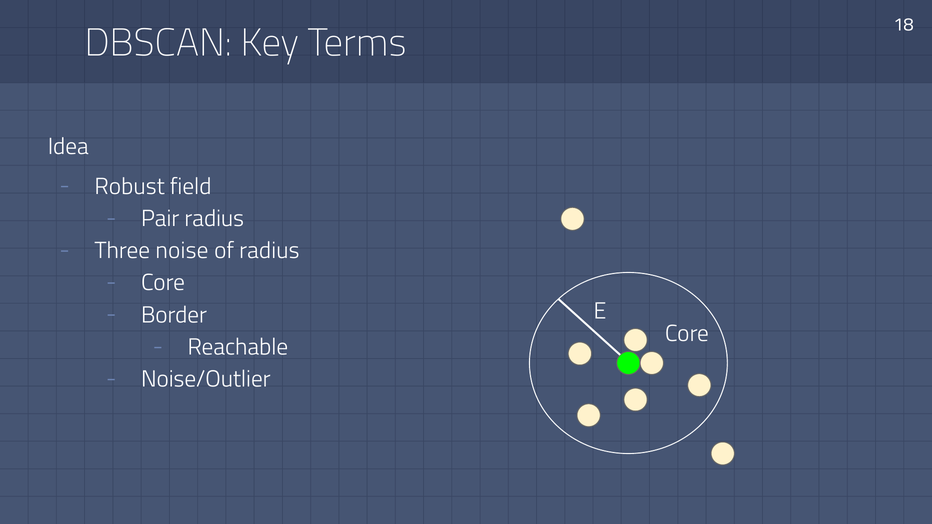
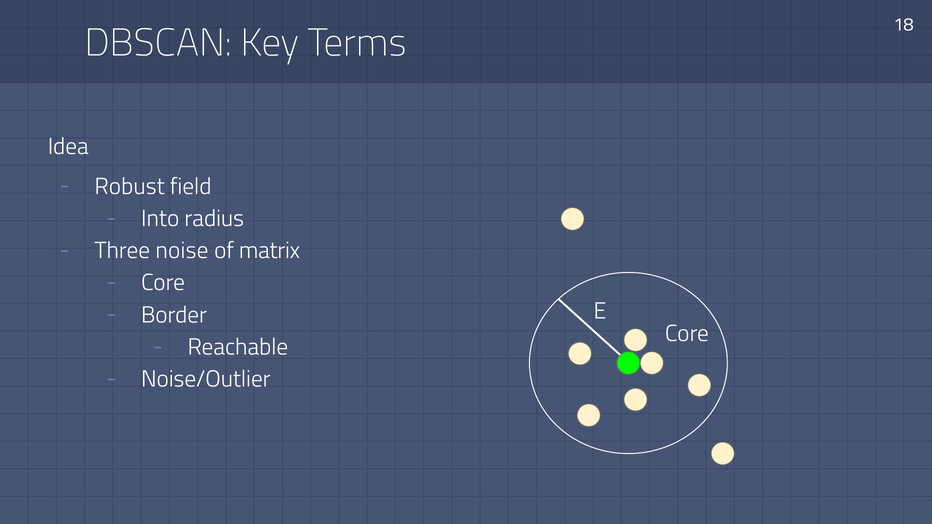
Pair: Pair -> Into
of radius: radius -> matrix
